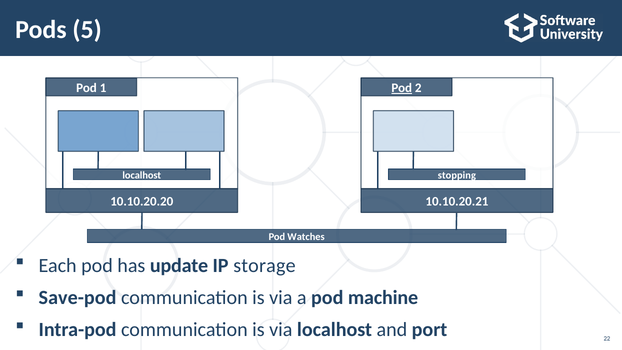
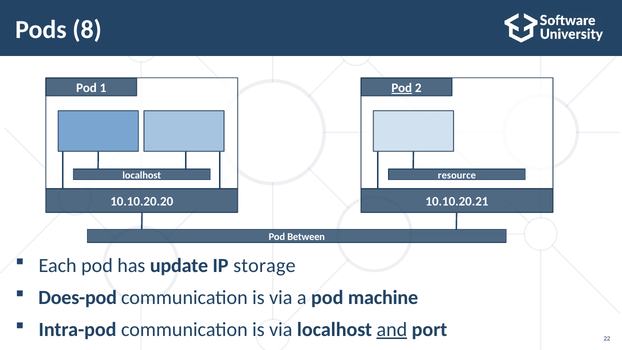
5: 5 -> 8
stopping: stopping -> resource
Watches: Watches -> Between
Save-pod: Save-pod -> Does-pod
and underline: none -> present
